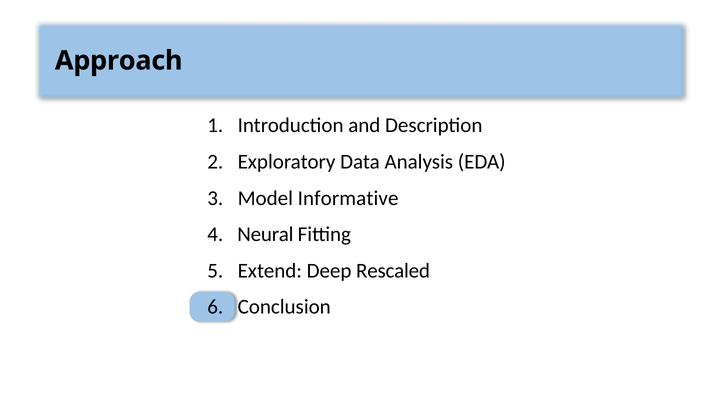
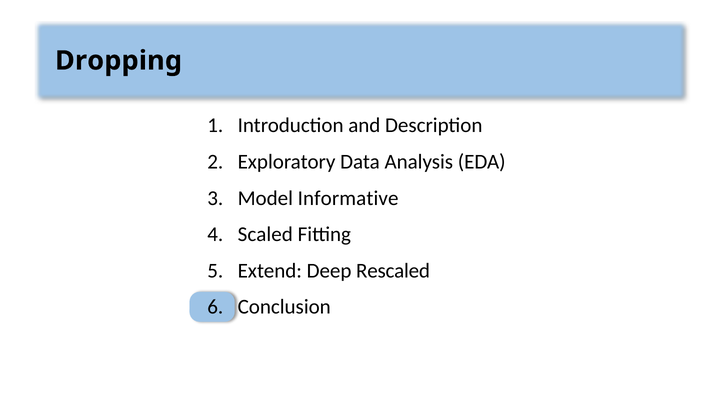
Approach: Approach -> Dropping
Neural: Neural -> Scaled
